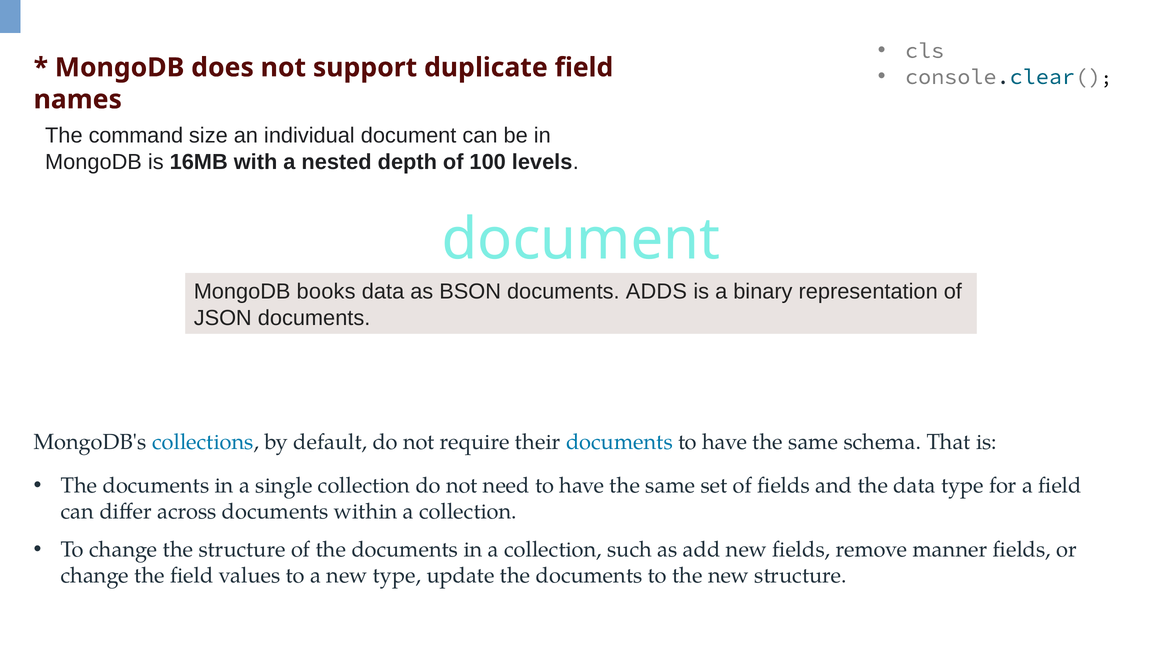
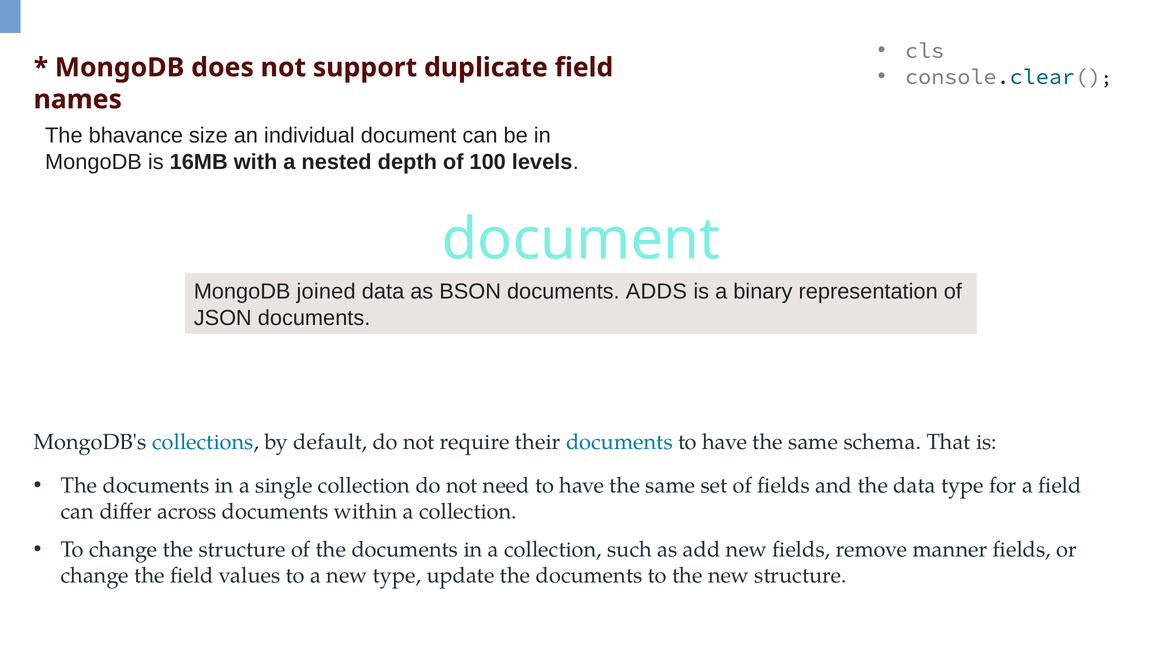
command: command -> bhavance
books: books -> joined
